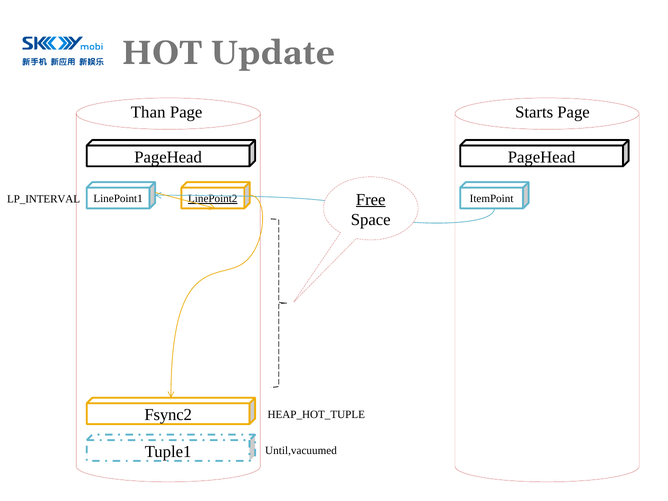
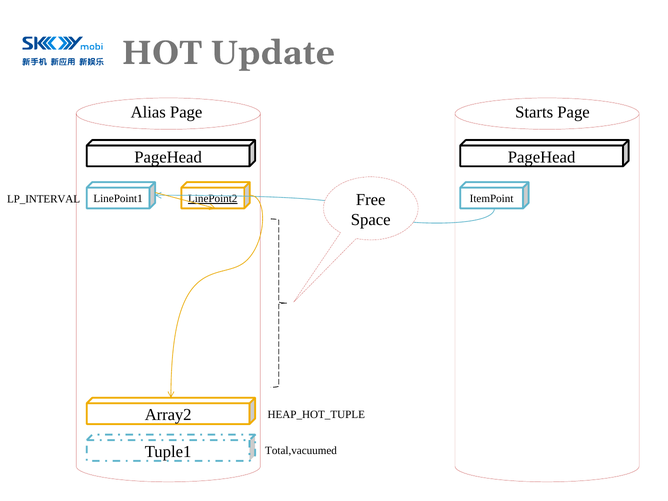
Than: Than -> Alias
Free underline: present -> none
Fsync2: Fsync2 -> Array2
Until,vacuumed: Until,vacuumed -> Total,vacuumed
